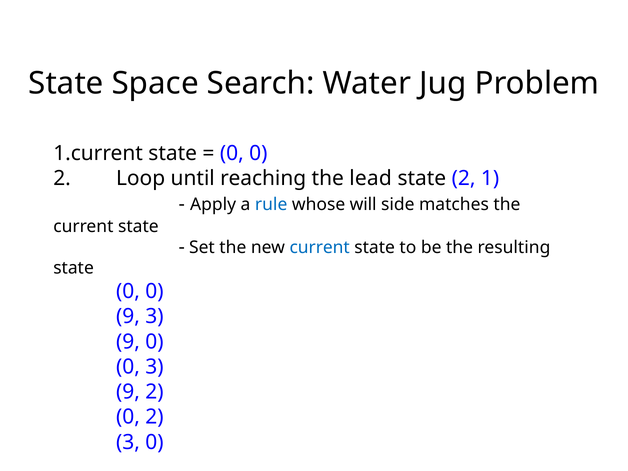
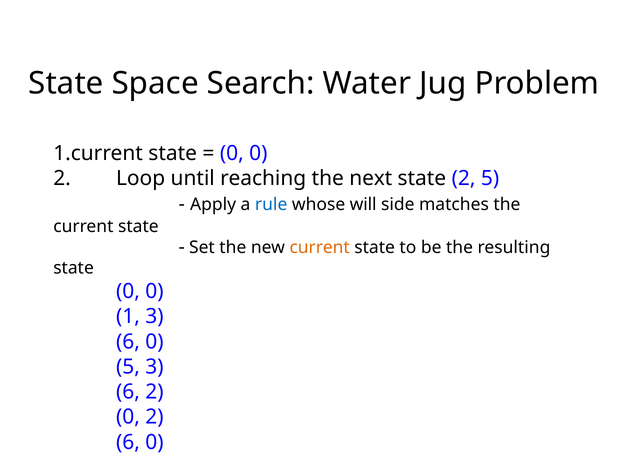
lead: lead -> next
2 1: 1 -> 5
current at (320, 247) colour: blue -> orange
9 at (128, 317): 9 -> 1
9 at (128, 342): 9 -> 6
0 at (128, 367): 0 -> 5
9 at (128, 392): 9 -> 6
3 at (128, 442): 3 -> 6
